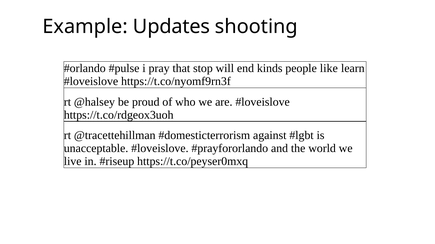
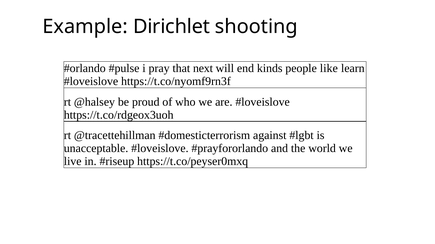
Updates: Updates -> Dirichlet
stop: stop -> next
